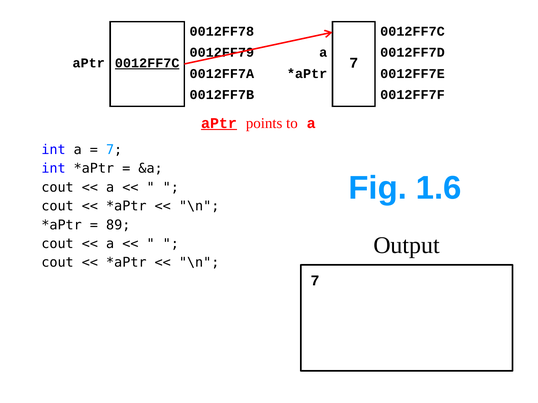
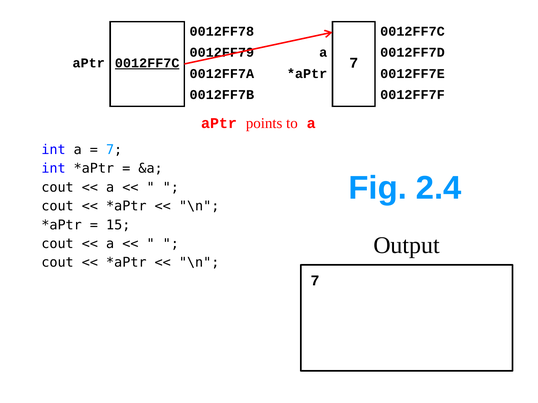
aPtr at (219, 123) underline: present -> none
1.6: 1.6 -> 2.4
89: 89 -> 15
